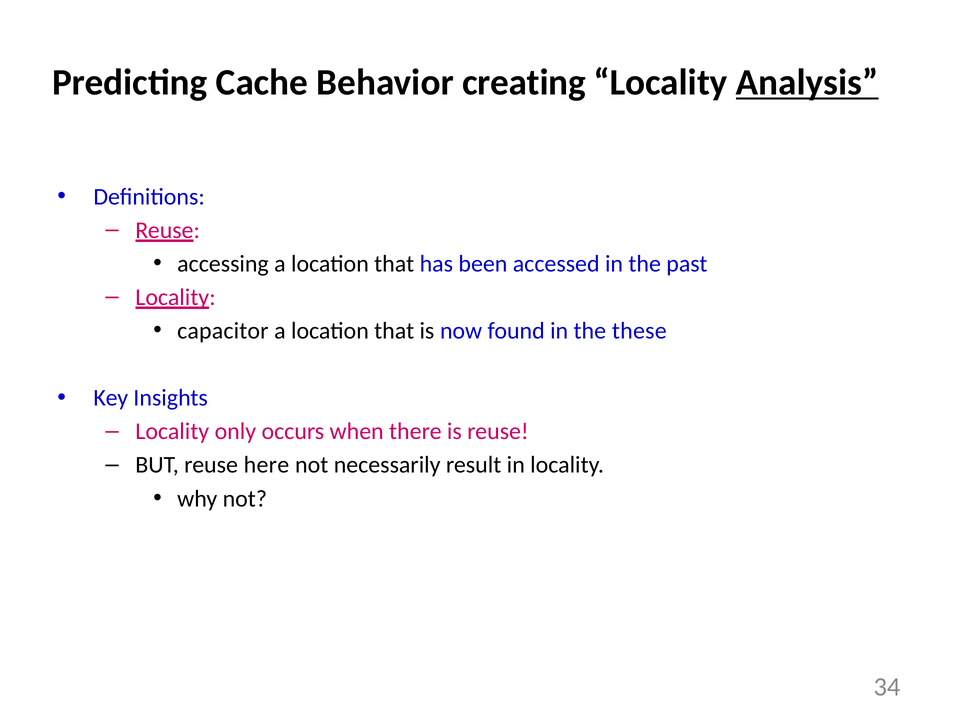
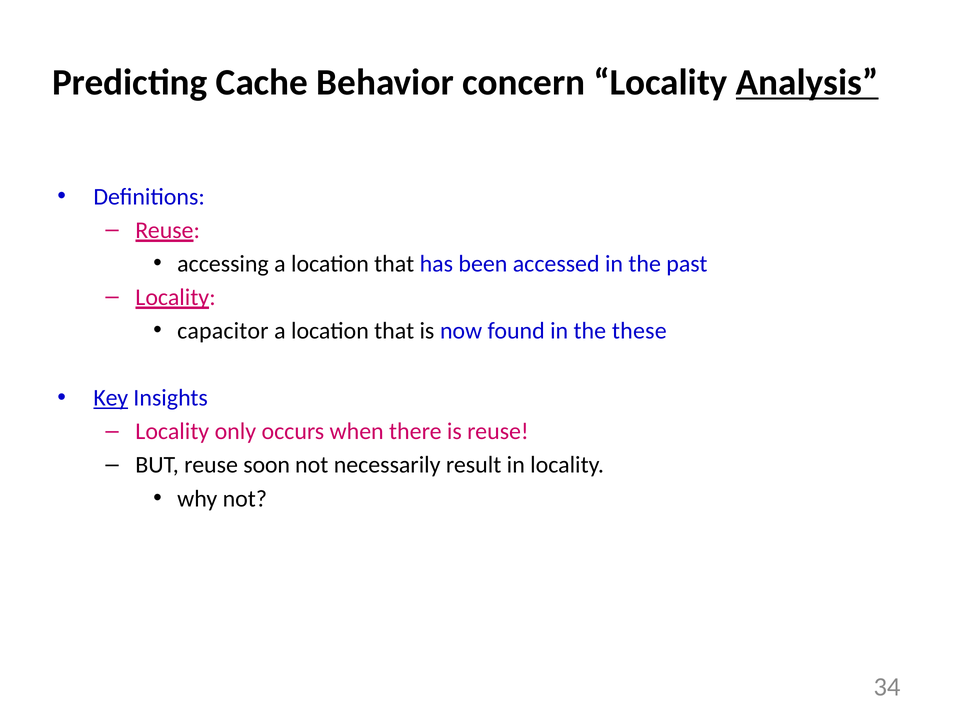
creating: creating -> concern
Key underline: none -> present
here: here -> soon
